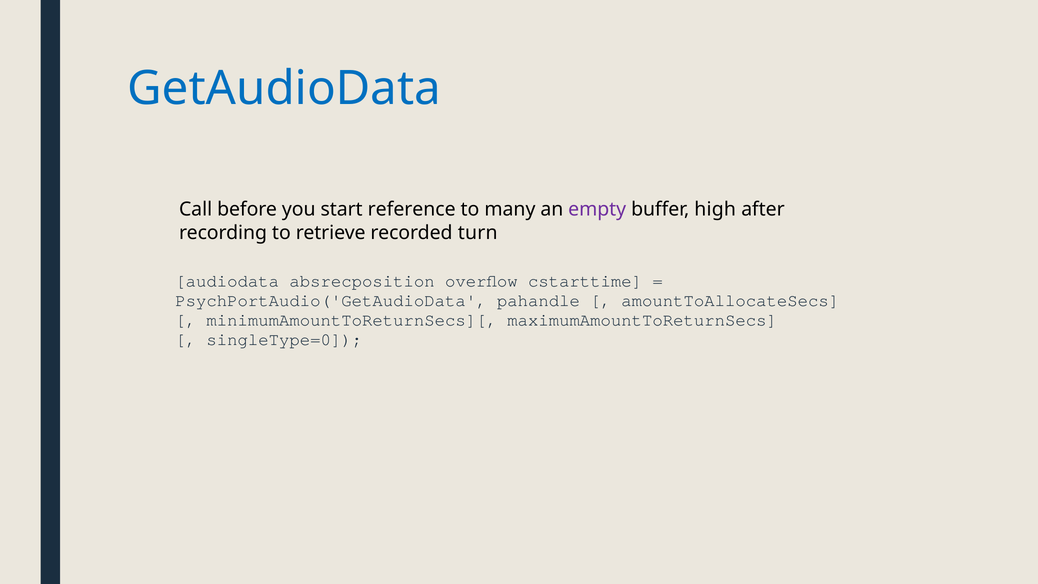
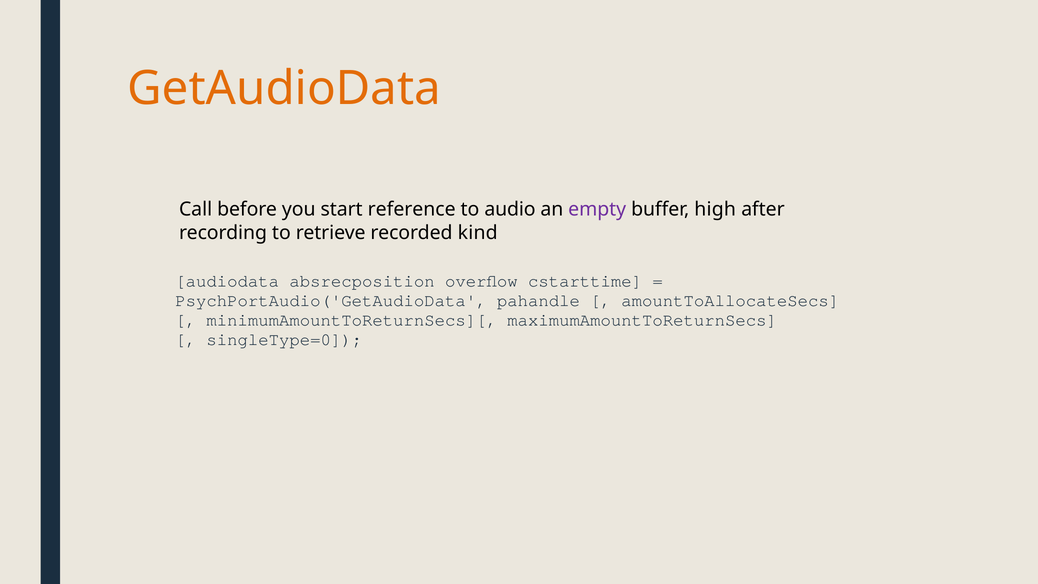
GetAudioData colour: blue -> orange
many: many -> audio
turn: turn -> kind
